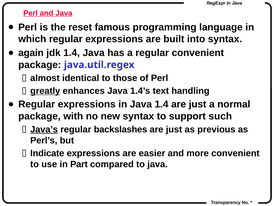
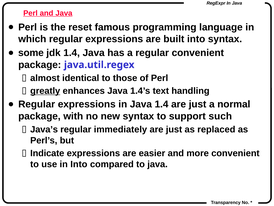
again: again -> some
Java’s underline: present -> none
backslashes: backslashes -> immediately
previous: previous -> replaced
in Part: Part -> Into
